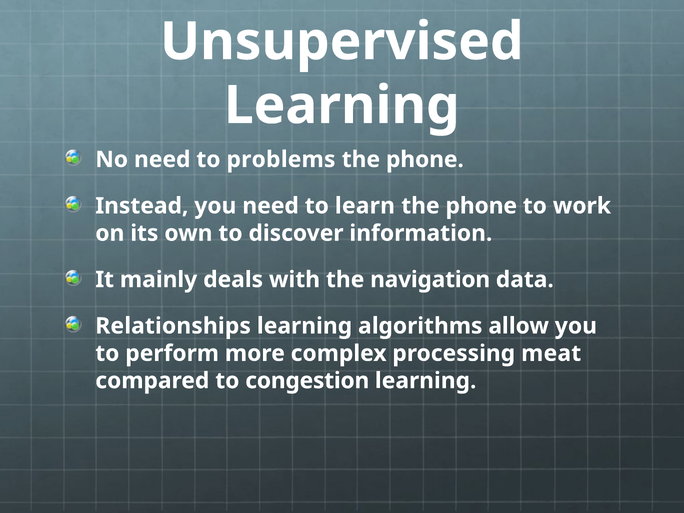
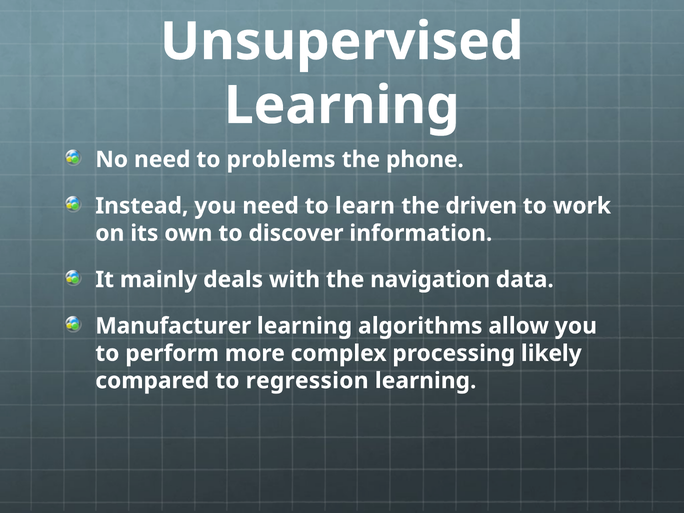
phone at (481, 206): phone -> driven
Relationships: Relationships -> Manufacturer
meat: meat -> likely
congestion: congestion -> regression
